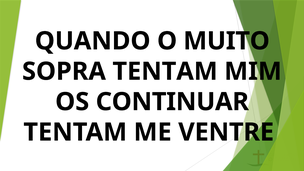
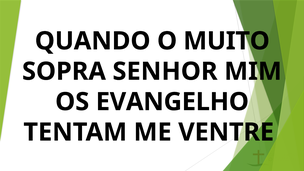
SOPRA TENTAM: TENTAM -> SENHOR
CONTINUAR: CONTINUAR -> EVANGELHO
